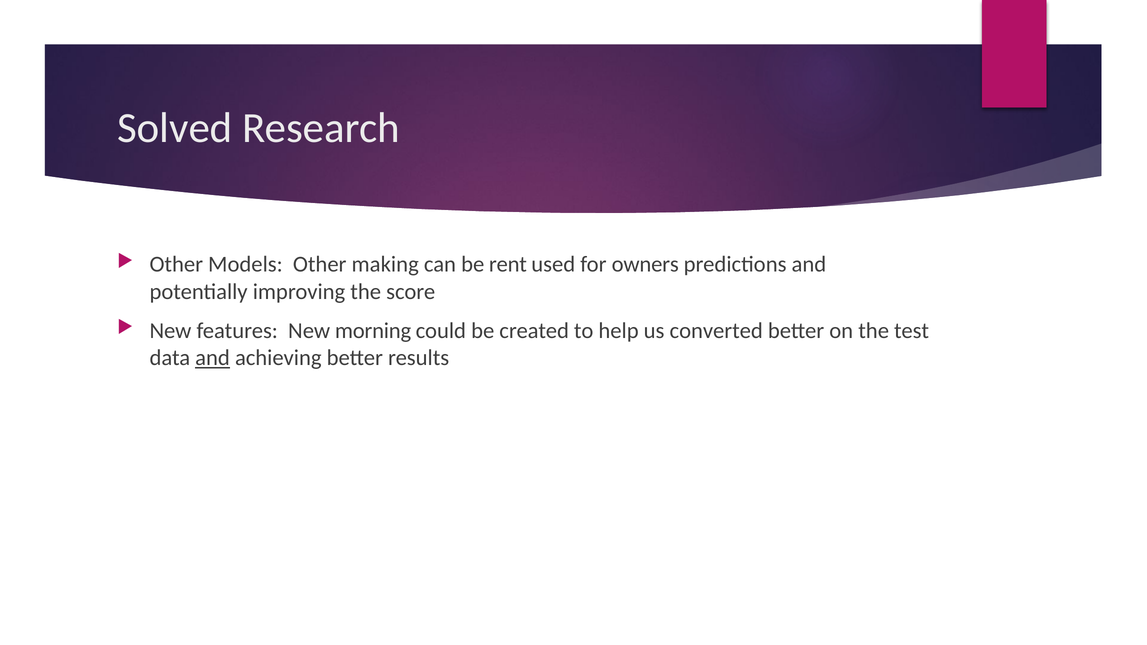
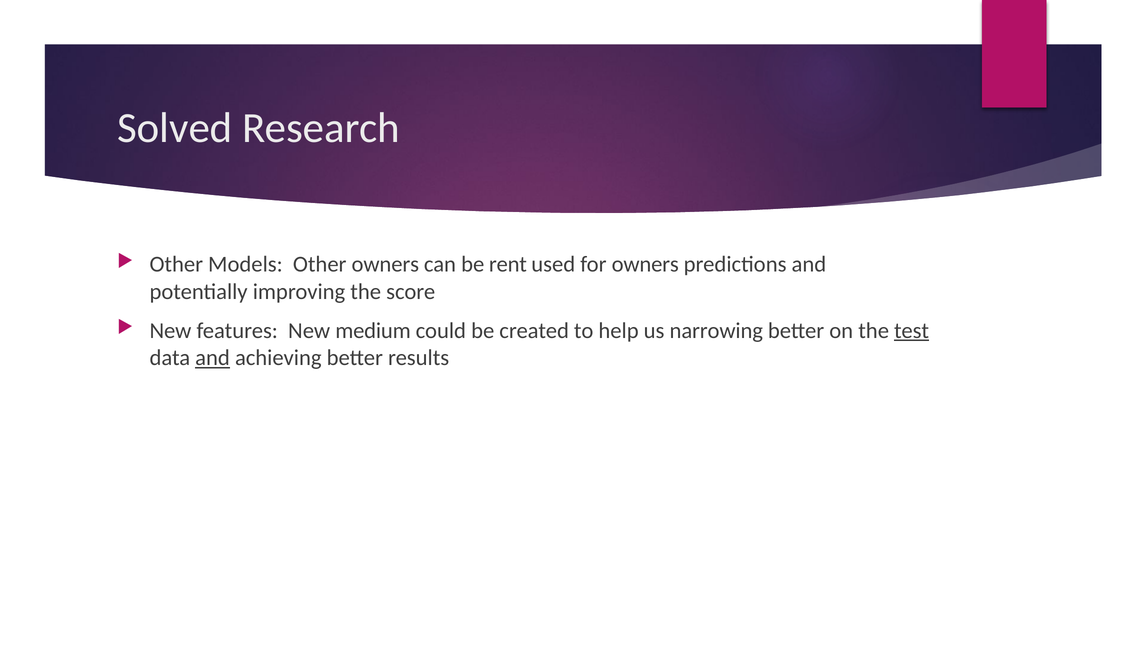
Other making: making -> owners
morning: morning -> medium
converted: converted -> narrowing
test underline: none -> present
